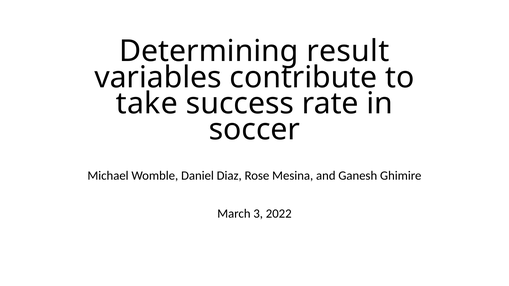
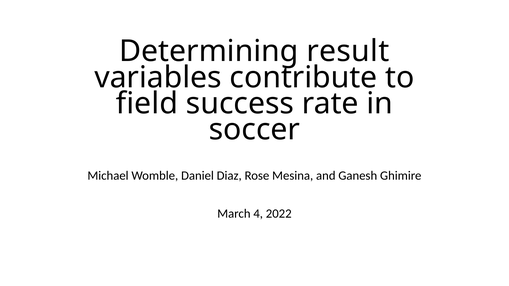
take: take -> field
3: 3 -> 4
